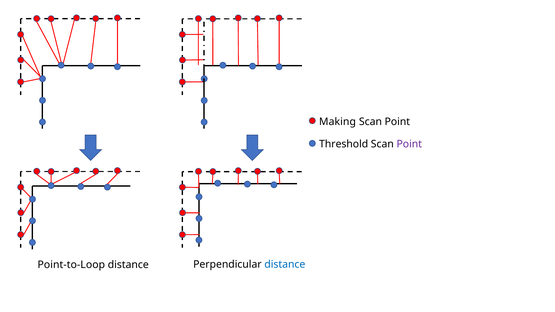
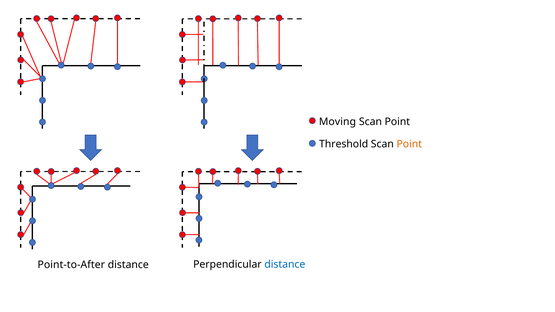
Making: Making -> Moving
Point at (409, 144) colour: purple -> orange
Point-to-Loop: Point-to-Loop -> Point-to-After
